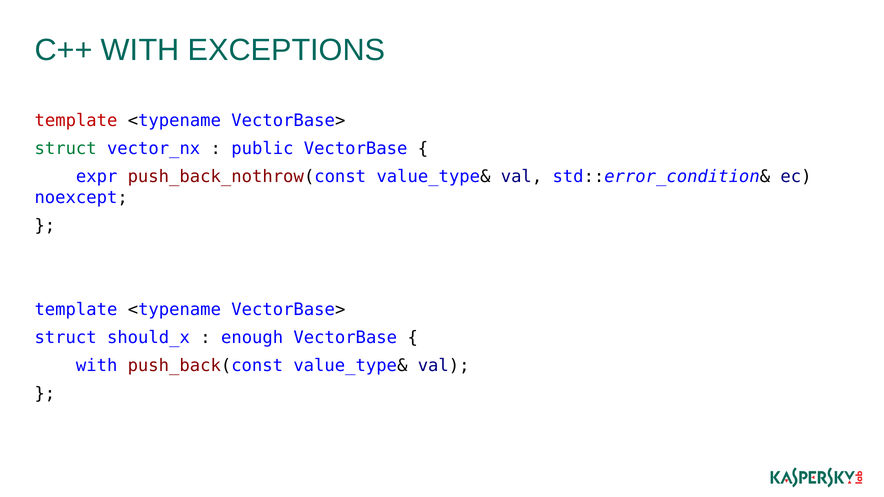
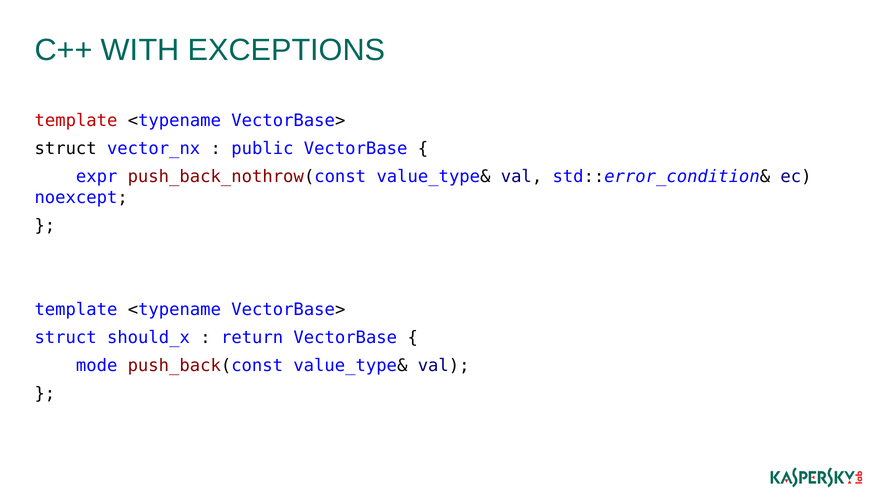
struct at (66, 149) colour: green -> black
enough: enough -> return
with at (97, 366): with -> mode
